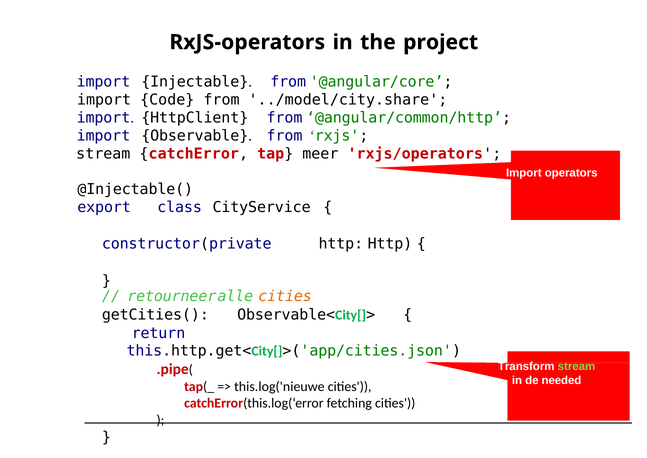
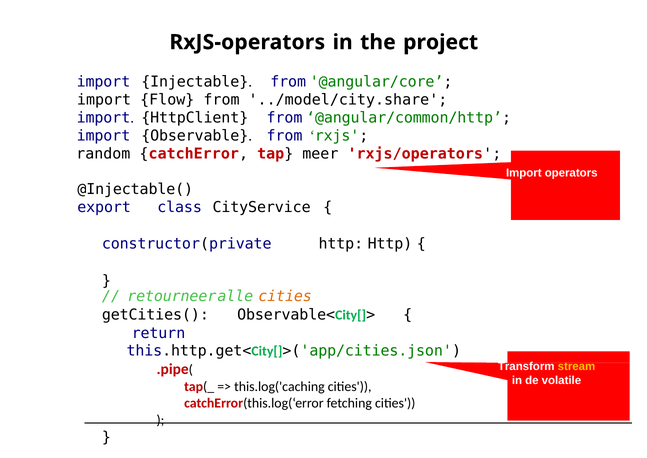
Code: Code -> Flow
stream at (103, 153): stream -> random
stream at (577, 366) colour: light green -> yellow
needed: needed -> volatile
this.log('nieuwe: this.log('nieuwe -> this.log('caching
